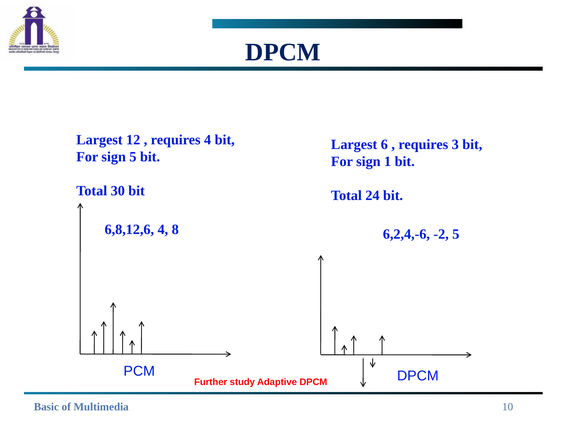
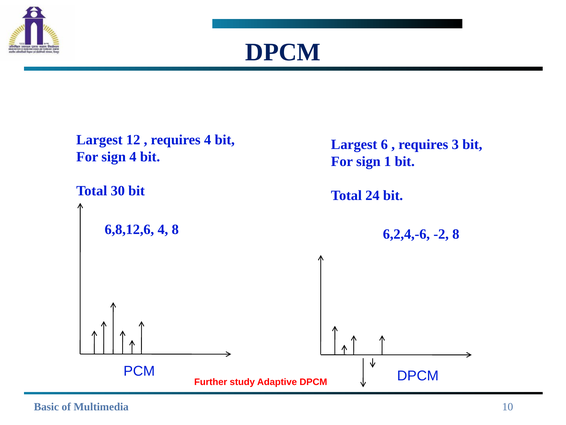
sign 5: 5 -> 4
-2 5: 5 -> 8
